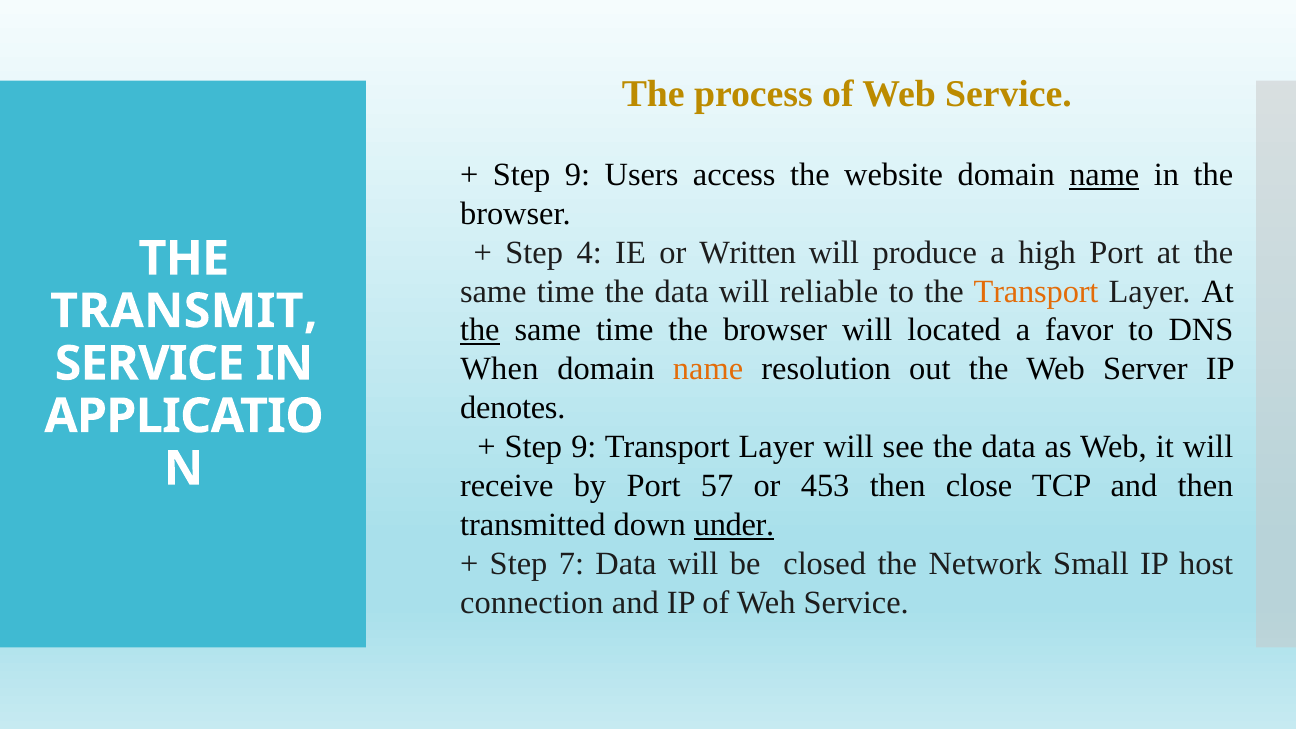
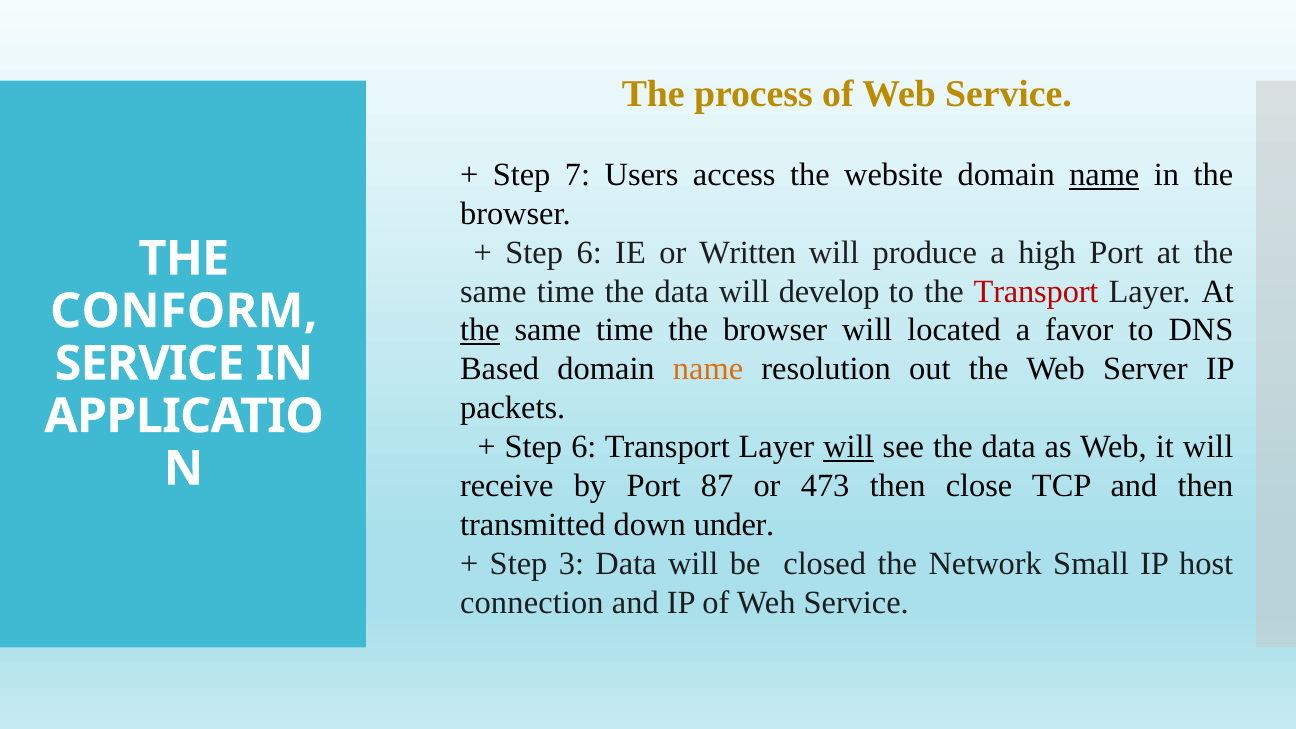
9 at (578, 175): 9 -> 7
4 at (589, 252): 4 -> 6
reliable: reliable -> develop
Transport at (1036, 291) colour: orange -> red
TRANSMIT: TRANSMIT -> CONFORM
When: When -> Based
denotes: denotes -> packets
9 at (584, 447): 9 -> 6
will at (848, 447) underline: none -> present
57: 57 -> 87
453: 453 -> 473
under underline: present -> none
7: 7 -> 3
